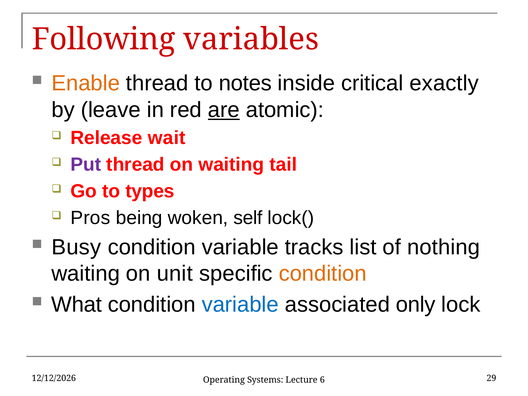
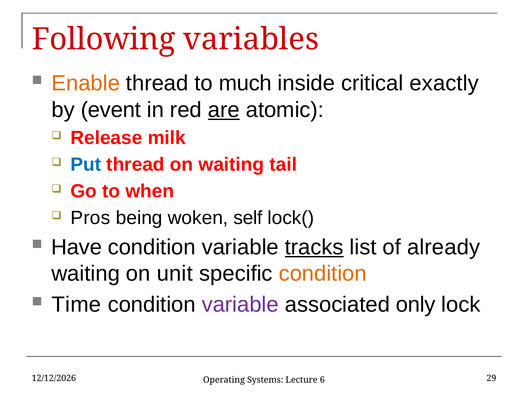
notes: notes -> much
leave: leave -> event
wait: wait -> milk
Put colour: purple -> blue
types: types -> when
Busy: Busy -> Have
tracks underline: none -> present
nothing: nothing -> already
What: What -> Time
variable at (240, 304) colour: blue -> purple
